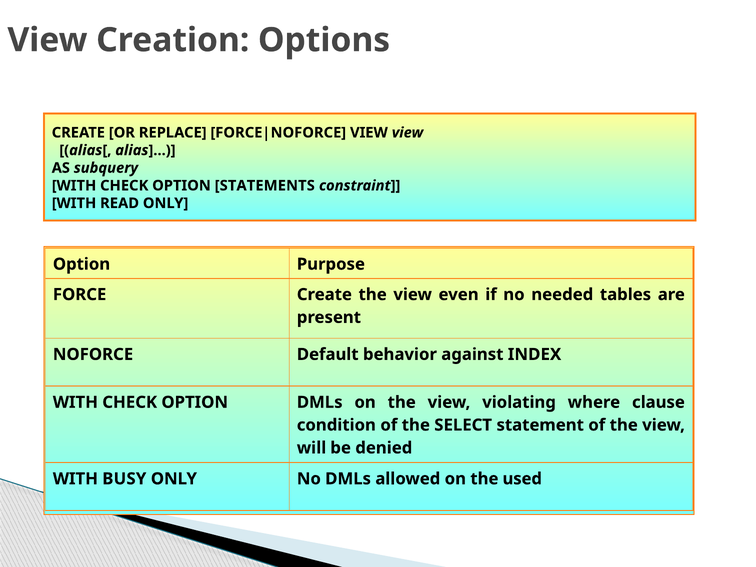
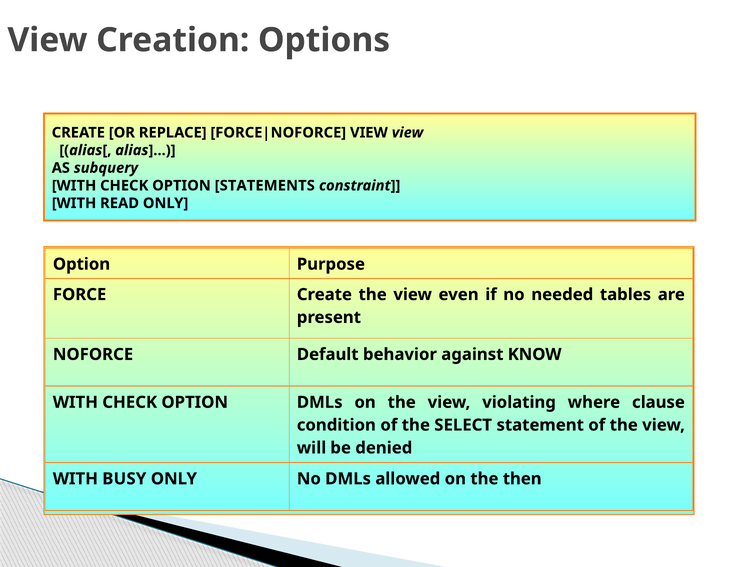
INDEX: INDEX -> KNOW
used: used -> then
